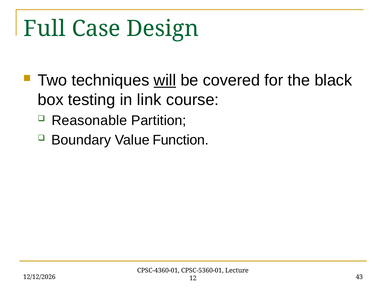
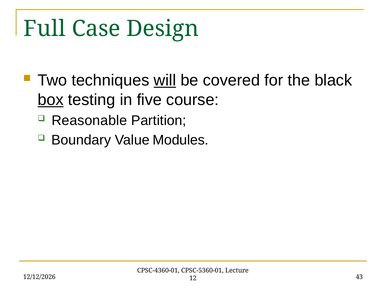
box underline: none -> present
link: link -> five
Function: Function -> Modules
